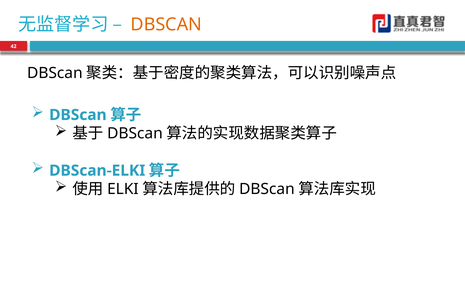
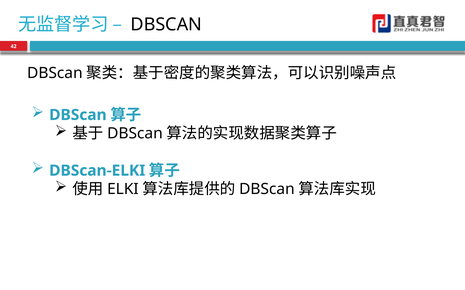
DBSCAN at (166, 25) colour: orange -> black
